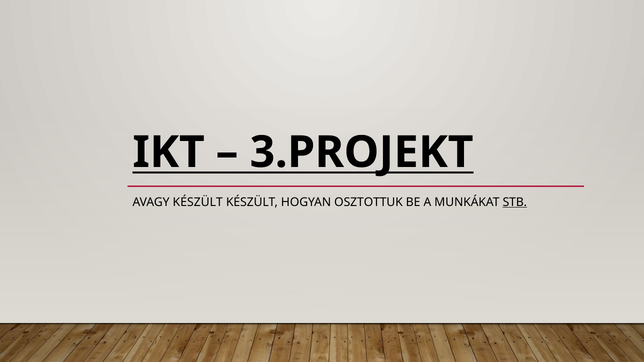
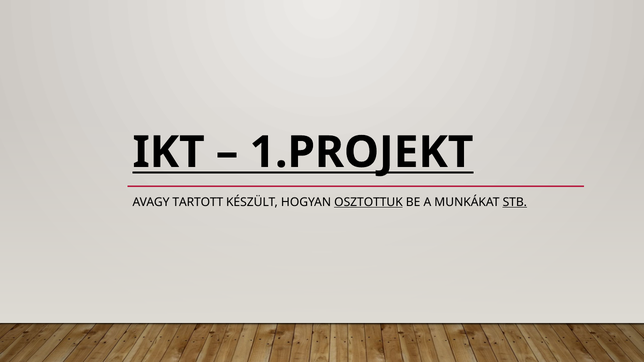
3.PROJEKT: 3.PROJEKT -> 1.PROJEKT
AVAGY KÉSZÜLT: KÉSZÜLT -> TARTOTT
OSZTOTTUK underline: none -> present
